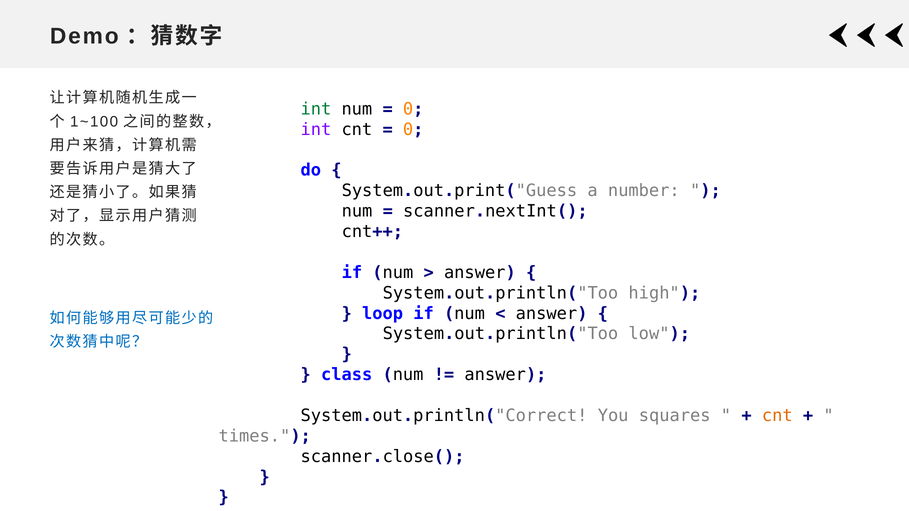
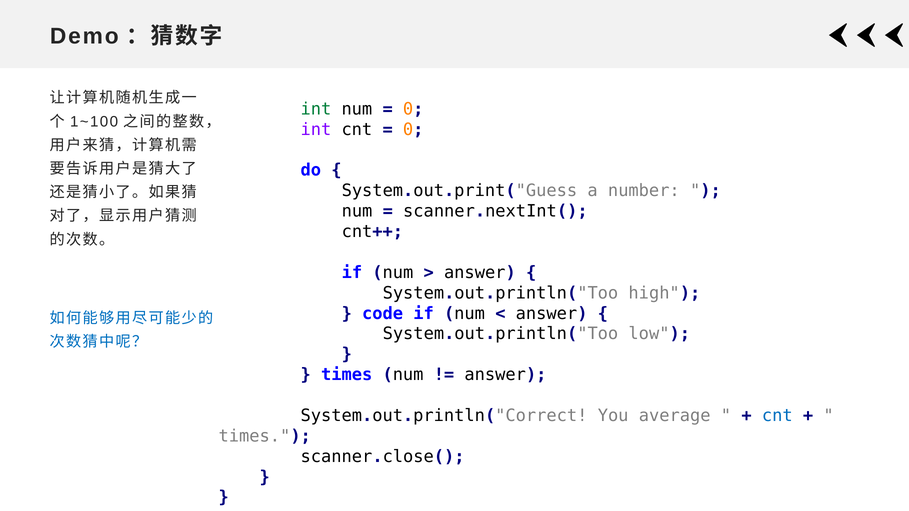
loop: loop -> code
class at (347, 375): class -> times
squares: squares -> average
cnt at (777, 416) colour: orange -> blue
